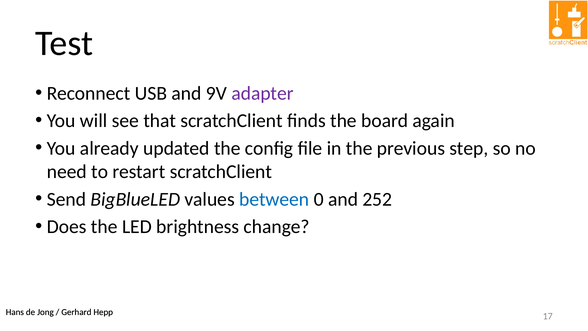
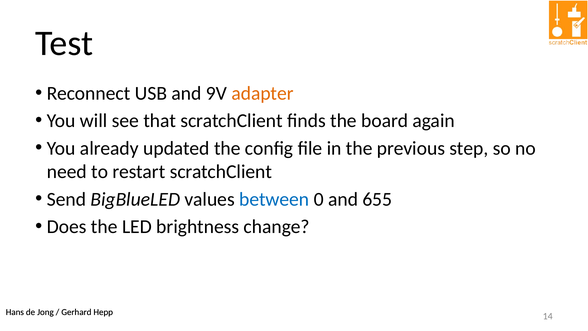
adapter colour: purple -> orange
252: 252 -> 655
17: 17 -> 14
